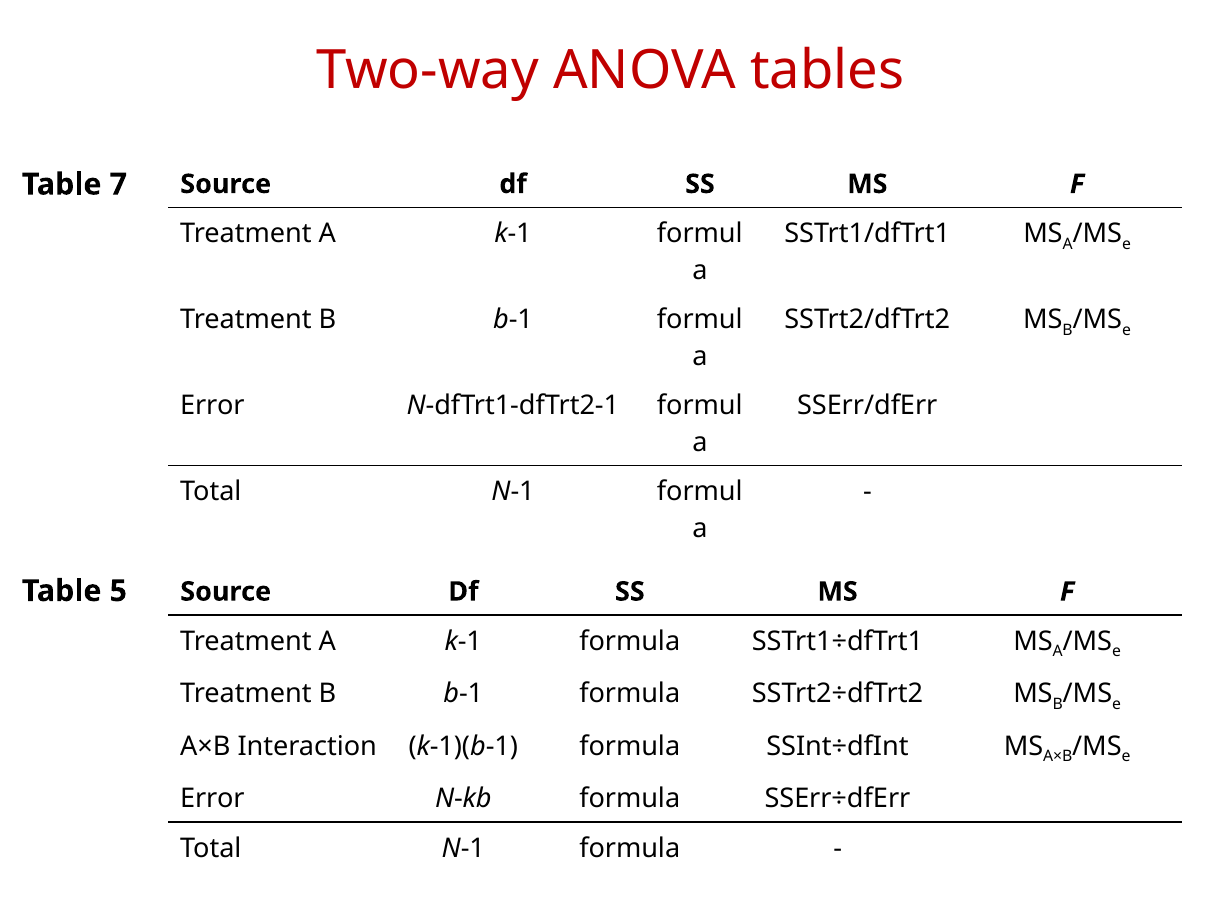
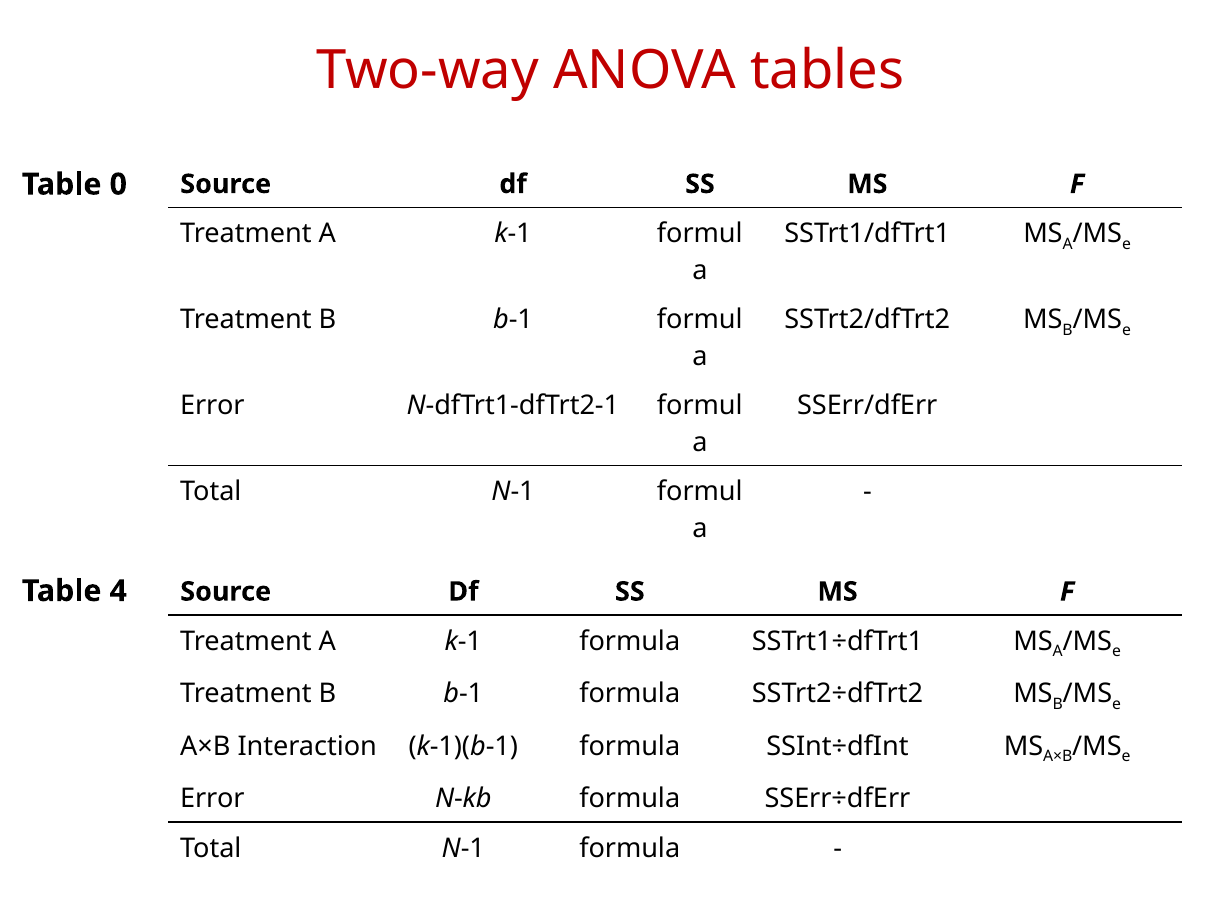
7: 7 -> 0
5: 5 -> 4
